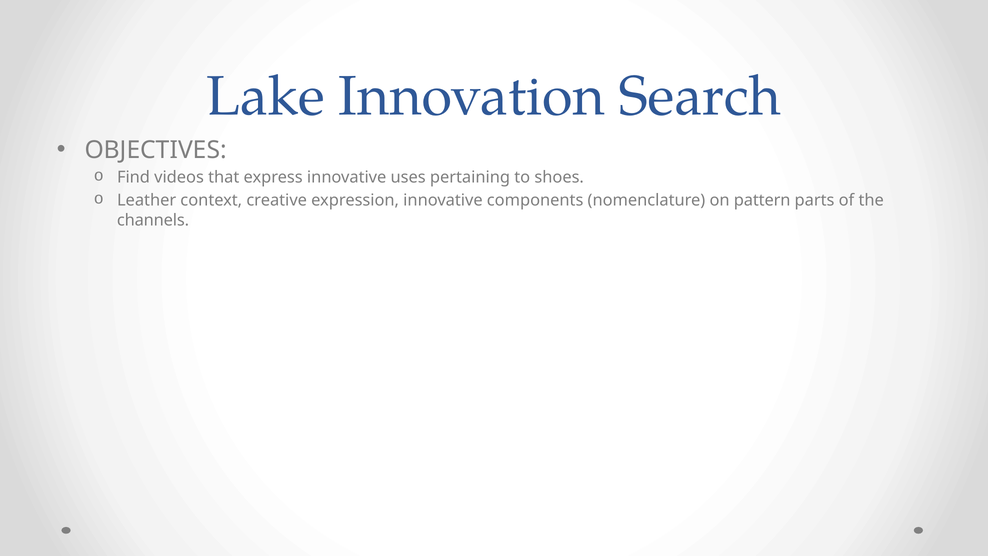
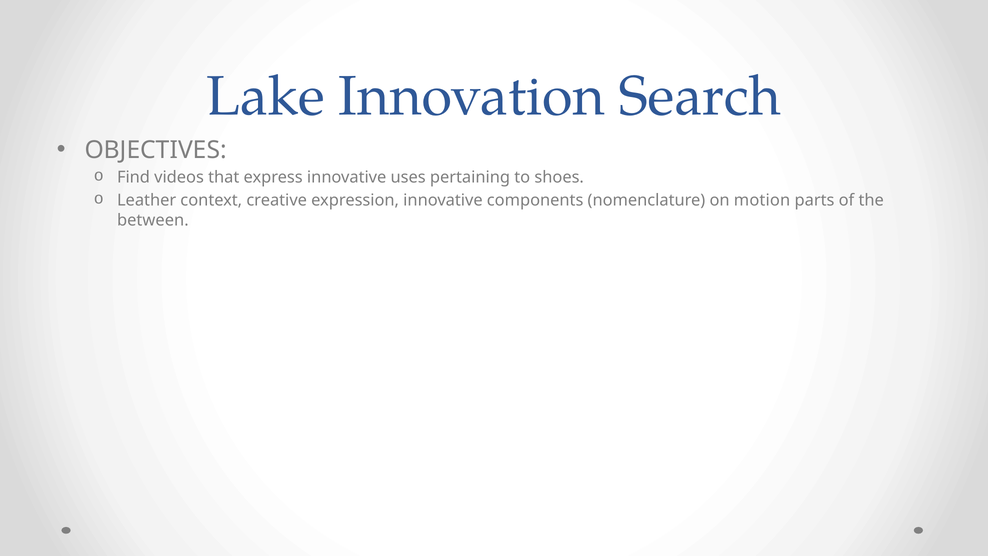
pattern: pattern -> motion
channels: channels -> between
